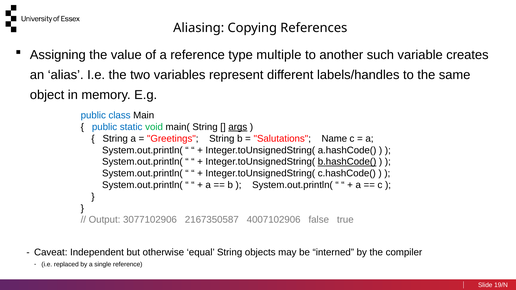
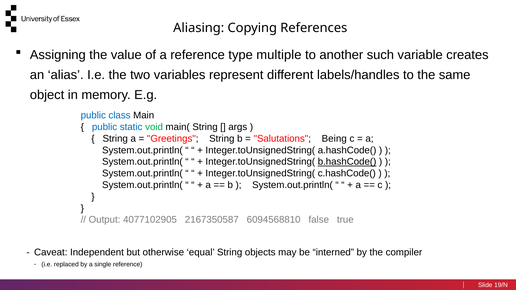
args underline: present -> none
Name: Name -> Being
3077102906: 3077102906 -> 4077102905
4007102906: 4007102906 -> 6094568810
